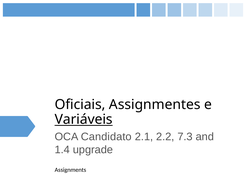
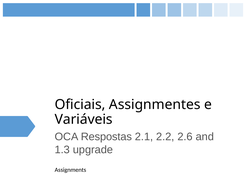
Variáveis underline: present -> none
Candidato: Candidato -> Respostas
7.3: 7.3 -> 2.6
1.4: 1.4 -> 1.3
